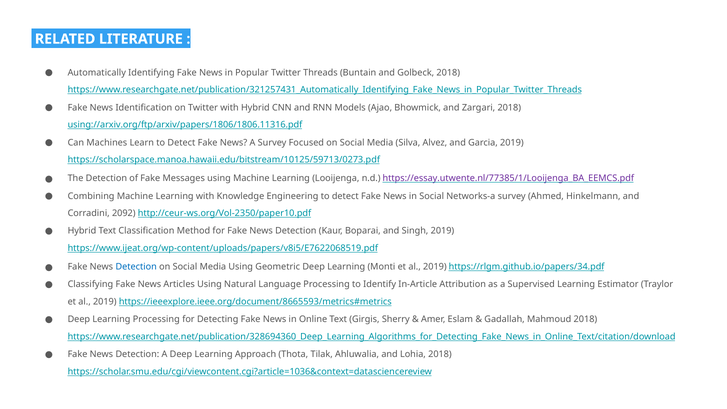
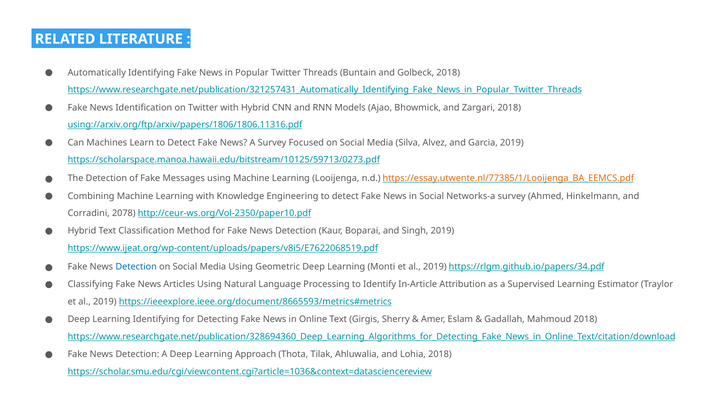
https://essay.utwente.nl/77385/1/Looijenga_BA_EEMCS.pdf colour: purple -> orange
2092: 2092 -> 2078
Learning Processing: Processing -> Identifying
